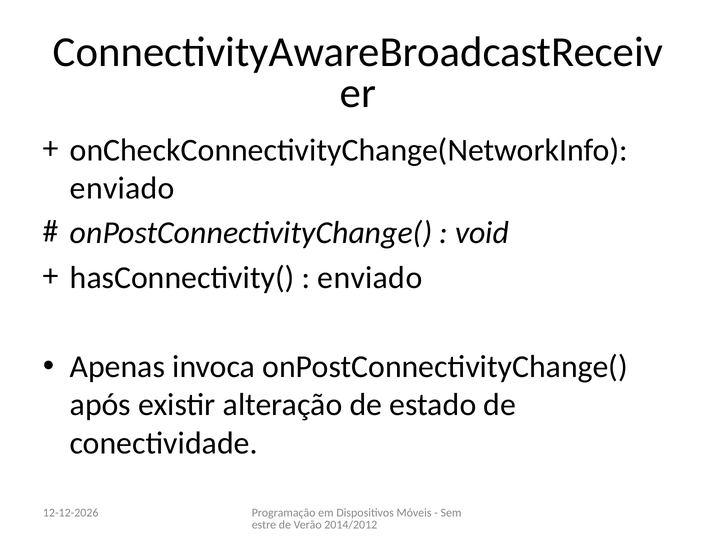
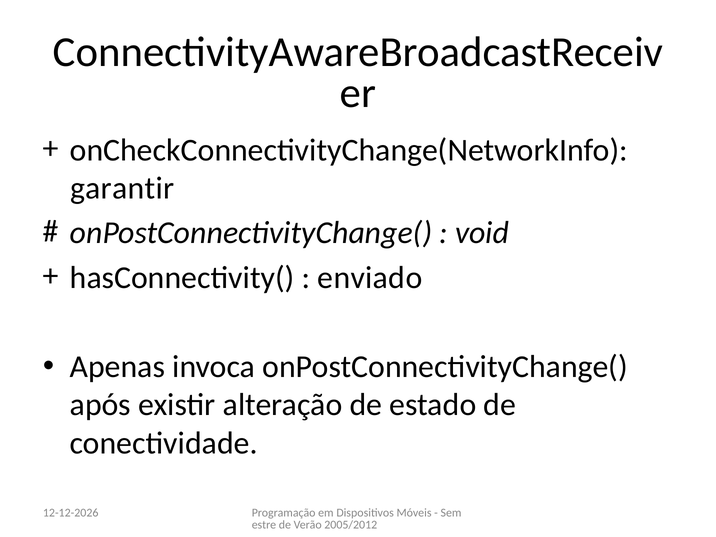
enviado at (122, 188): enviado -> garantir
2014/2012: 2014/2012 -> 2005/2012
